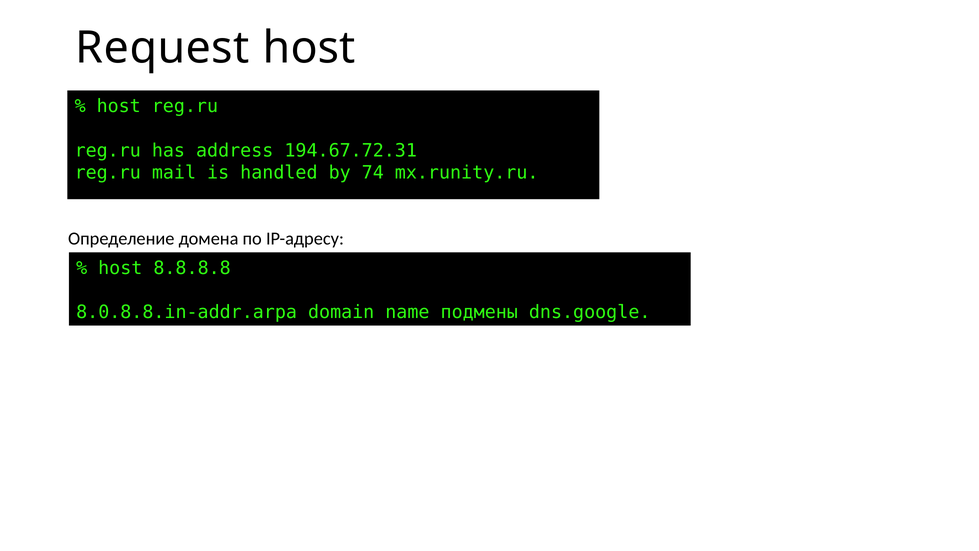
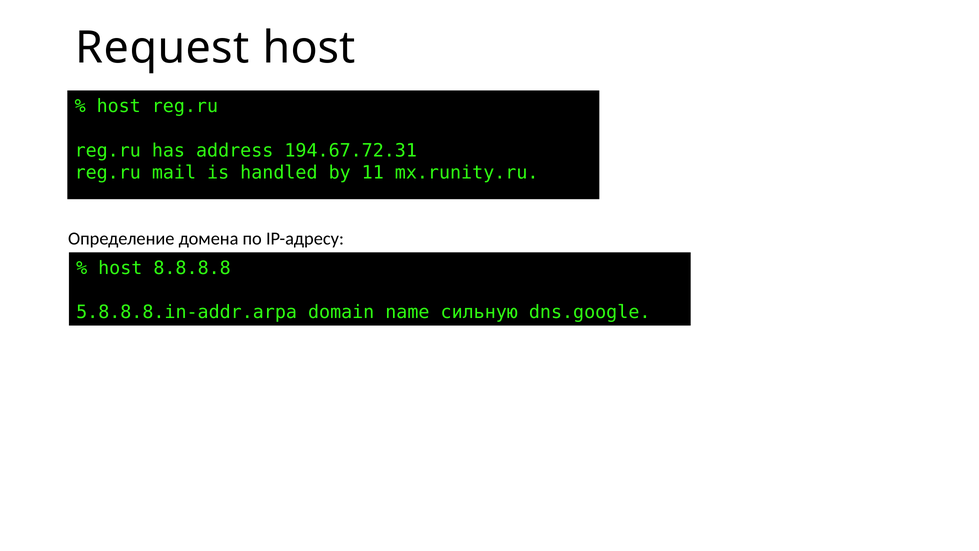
74: 74 -> 11
8.0.8.8.in-addr.arpa: 8.0.8.8.in-addr.arpa -> 5.8.8.8.in-addr.arpa
подмены: подмены -> сильную
